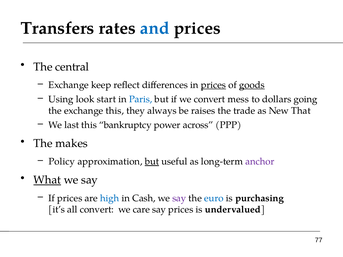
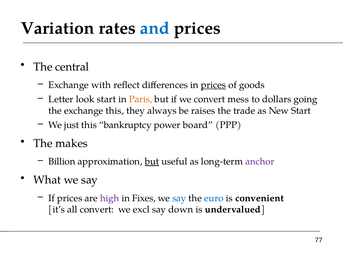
Transfers: Transfers -> Variation
keep: keep -> with
goods underline: present -> none
Using: Using -> Letter
Paris colour: blue -> orange
New That: That -> Start
last: last -> just
across: across -> board
Policy: Policy -> Billion
What underline: present -> none
high colour: blue -> purple
Cash: Cash -> Fixes
say at (179, 198) colour: purple -> blue
purchasing: purchasing -> convenient
care: care -> excl
say prices: prices -> down
